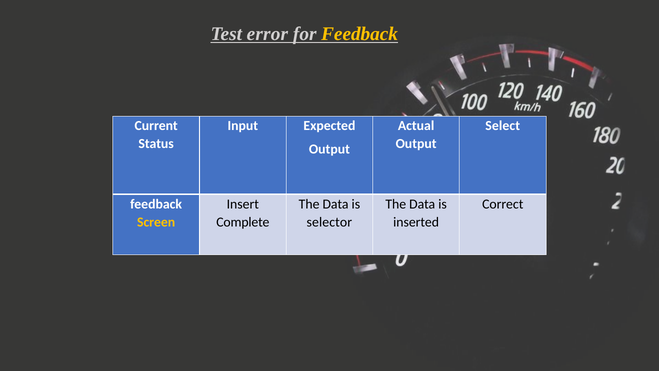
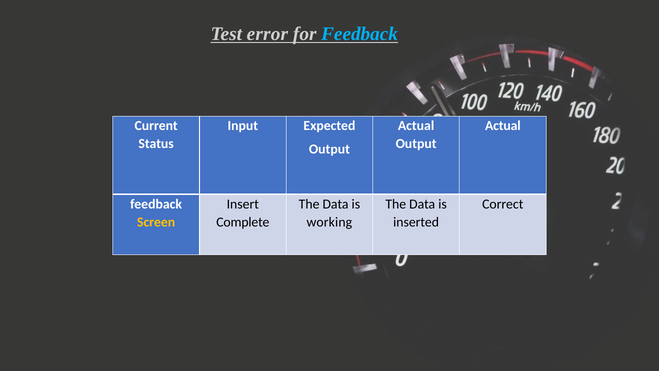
Feedback at (360, 34) colour: yellow -> light blue
Select at (503, 126): Select -> Actual
selector: selector -> working
